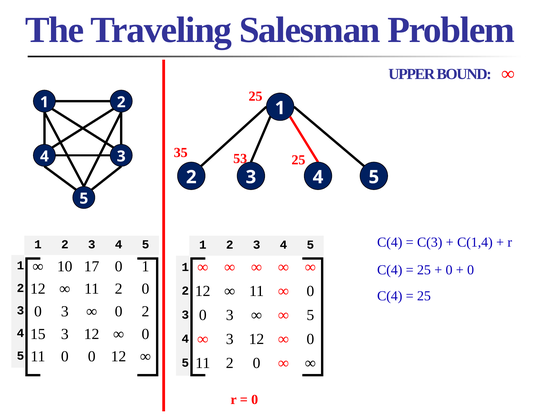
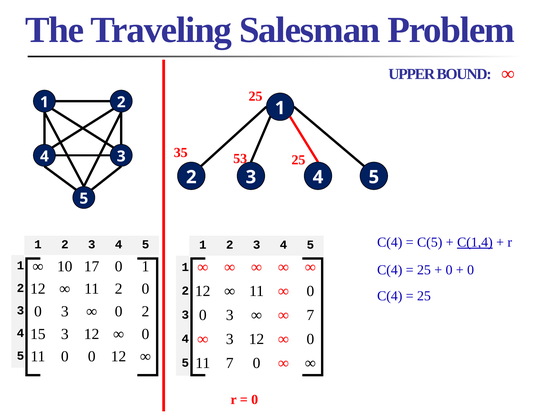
C(3: C(3 -> C(5
C(1,4 underline: none -> present
5 at (310, 316): 5 -> 7
2 at (230, 364): 2 -> 7
